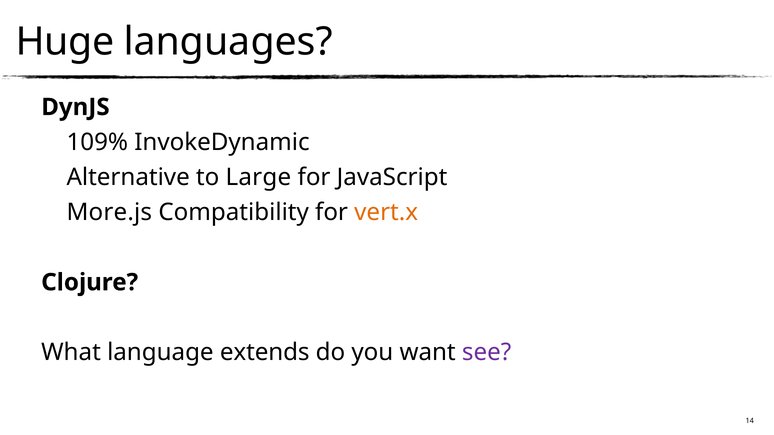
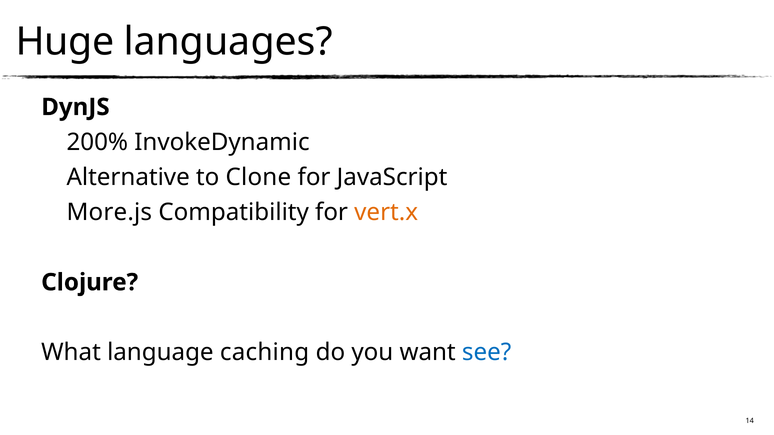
109%: 109% -> 200%
Large: Large -> Clone
extends: extends -> caching
see colour: purple -> blue
